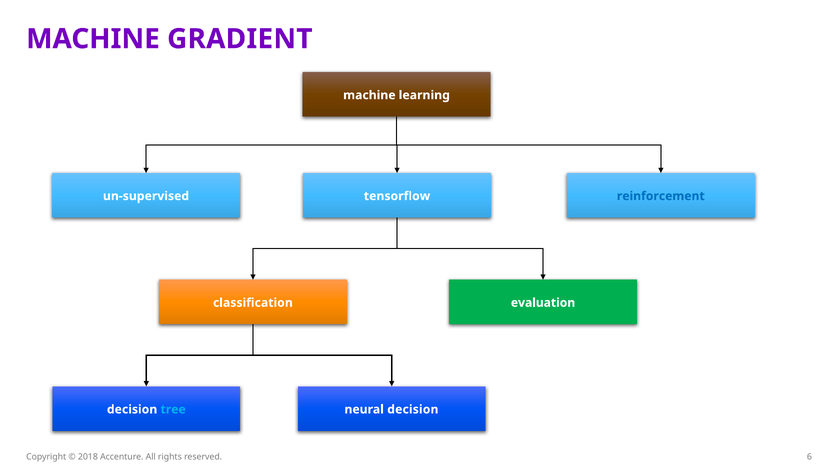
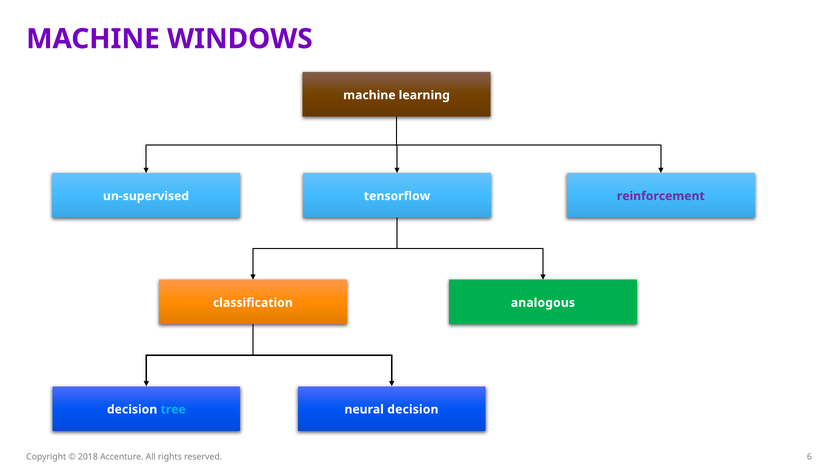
GRADIENT: GRADIENT -> WINDOWS
reinforcement colour: blue -> purple
evaluation: evaluation -> analogous
